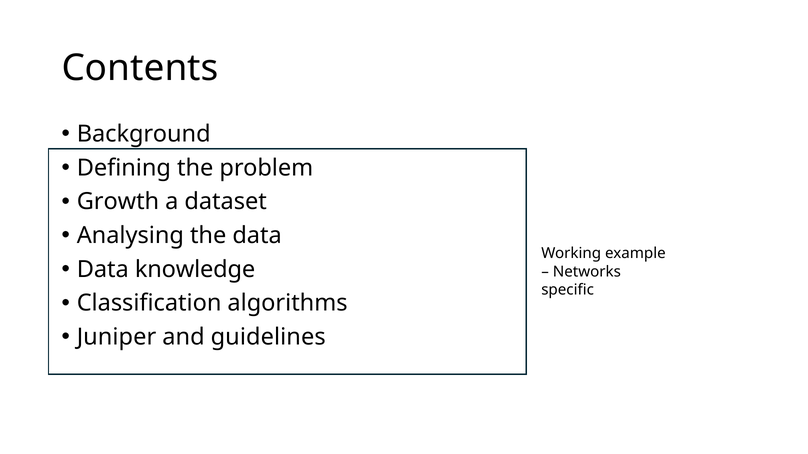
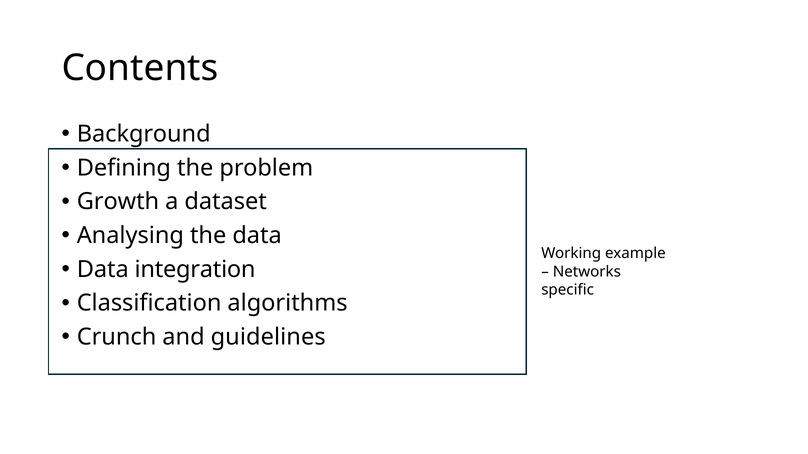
knowledge: knowledge -> integration
Juniper: Juniper -> Crunch
